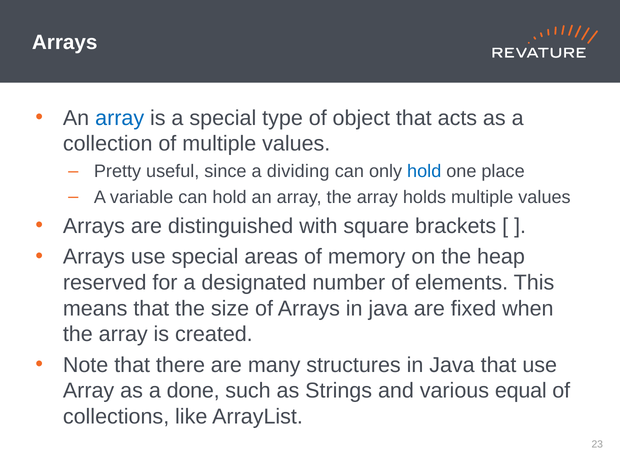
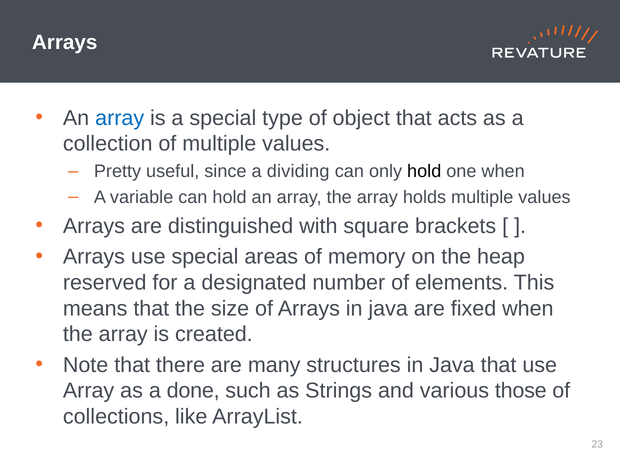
hold at (424, 171) colour: blue -> black
one place: place -> when
equal: equal -> those
